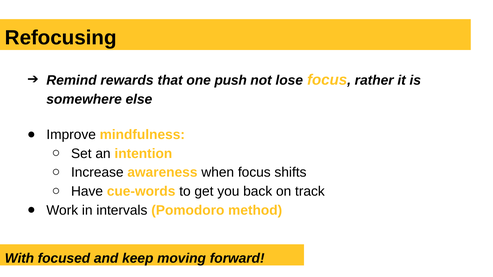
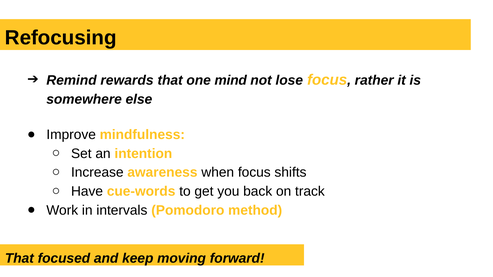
push: push -> mind
With at (19, 259): With -> That
